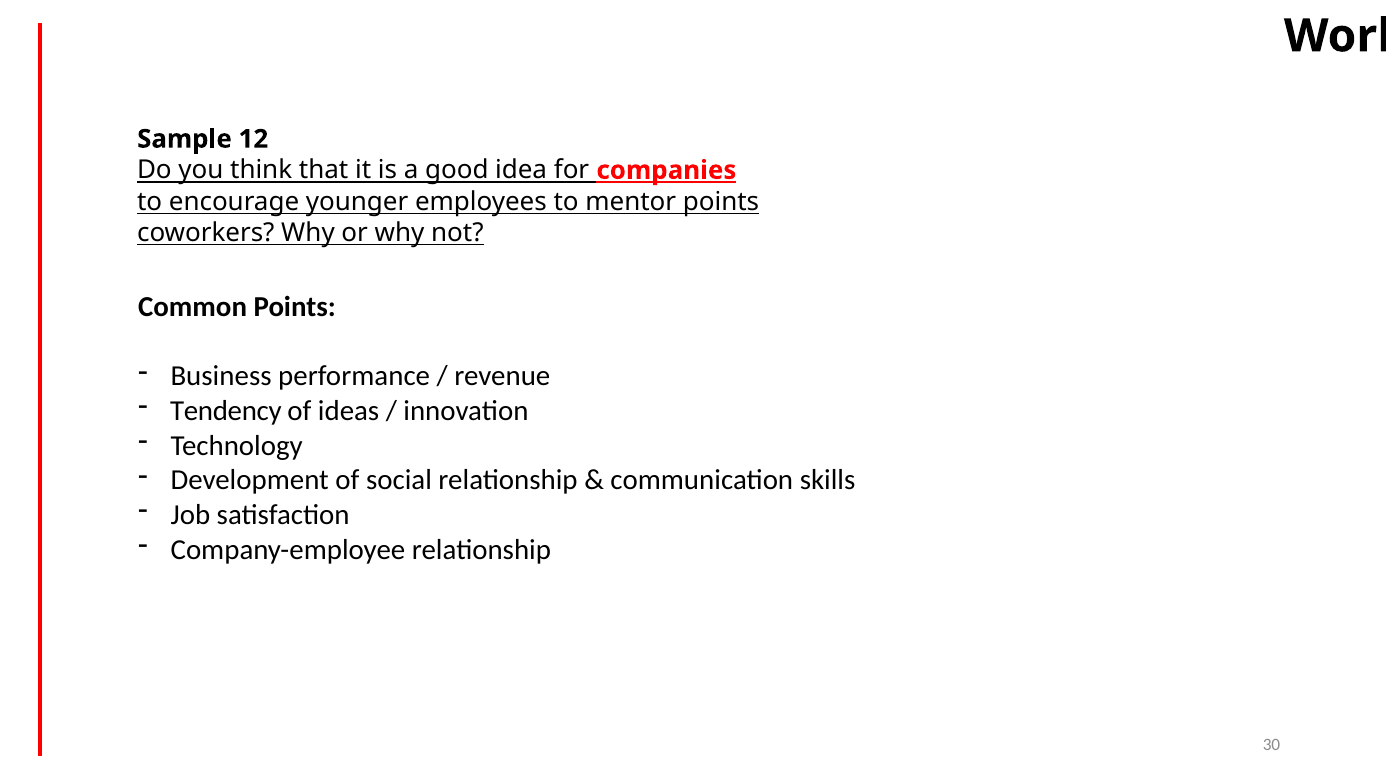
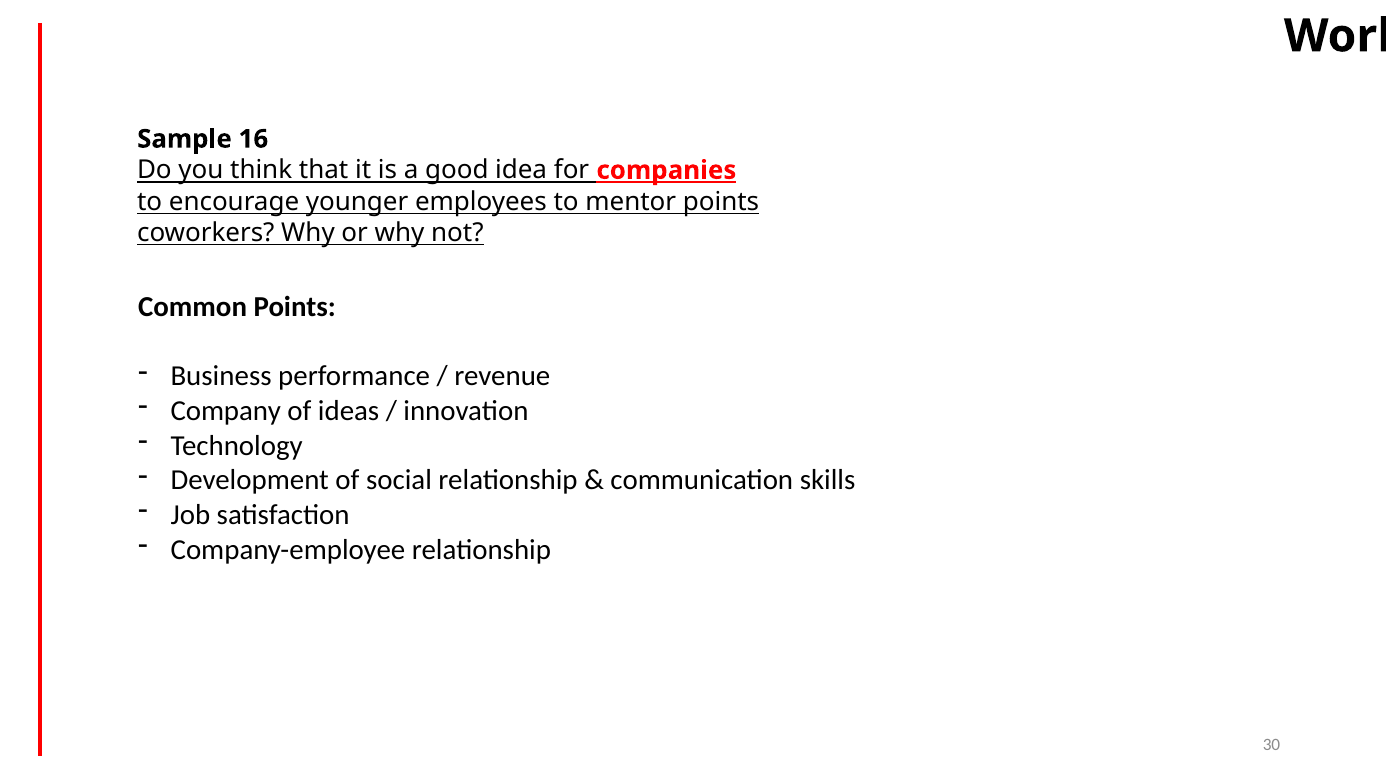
12: 12 -> 16
Tendency: Tendency -> Company
